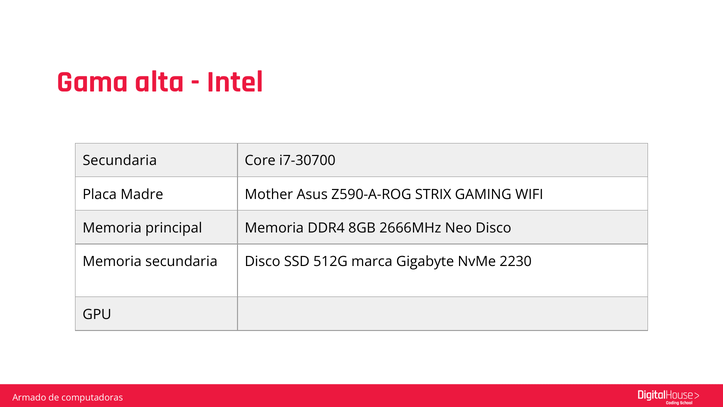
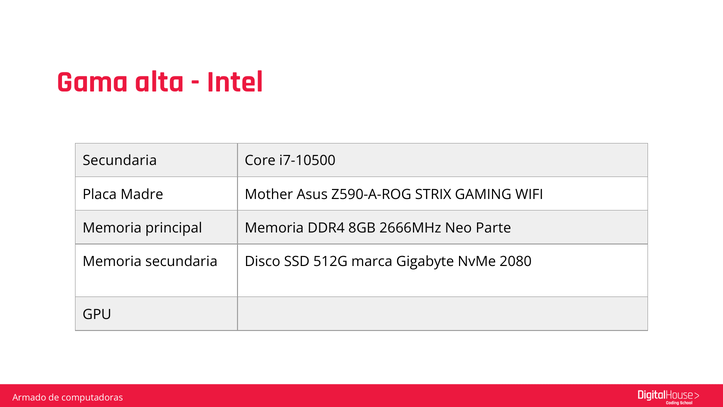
i7-30700: i7-30700 -> i7-10500
Neo Disco: Disco -> Parte
2230: 2230 -> 2080
